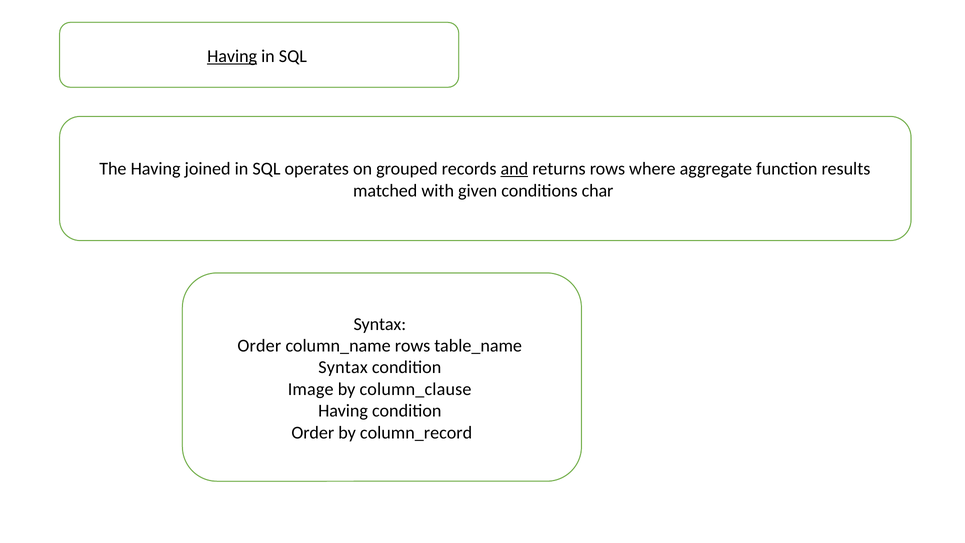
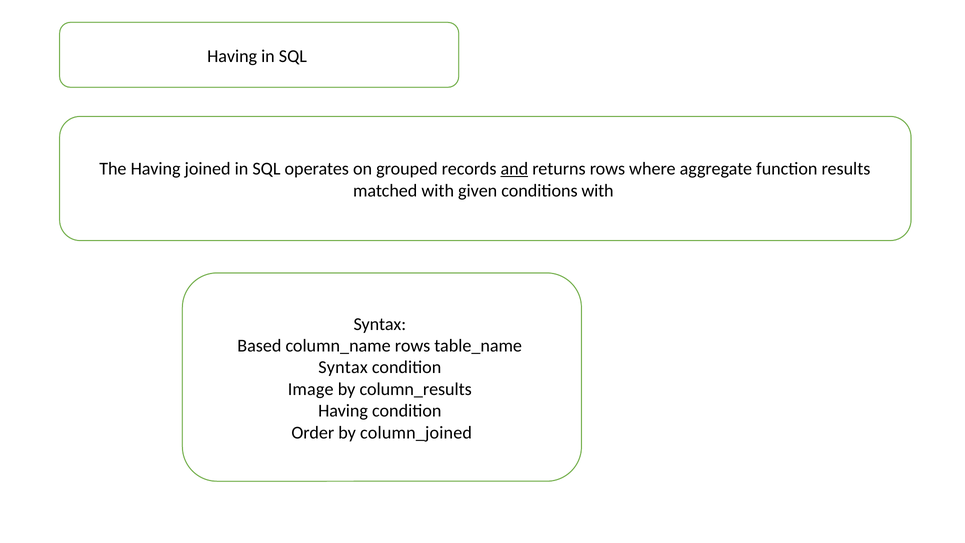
Having at (232, 56) underline: present -> none
conditions char: char -> with
Order at (259, 346): Order -> Based
column_clause: column_clause -> column_results
column_record: column_record -> column_joined
